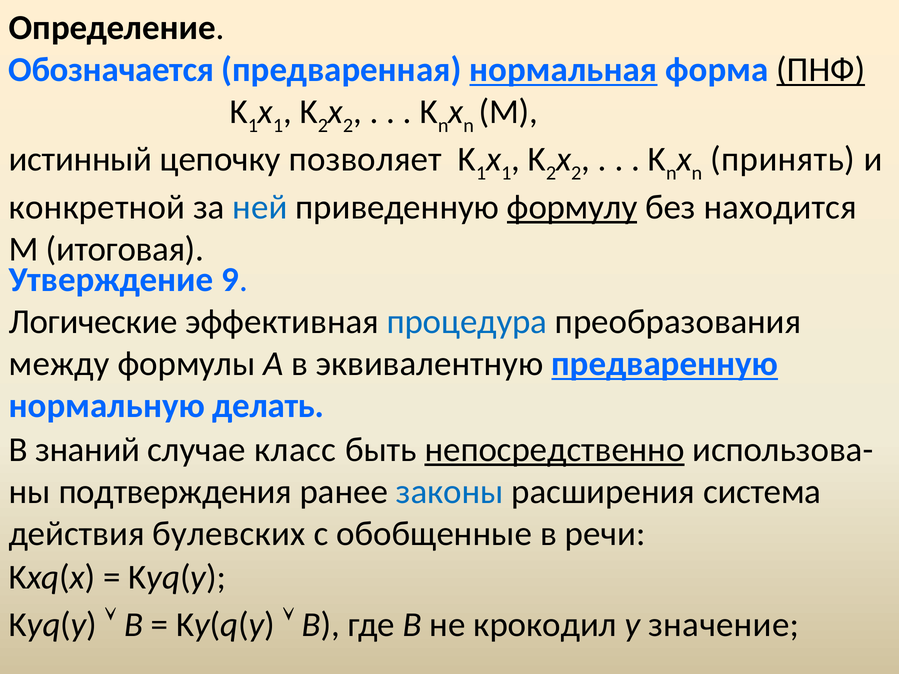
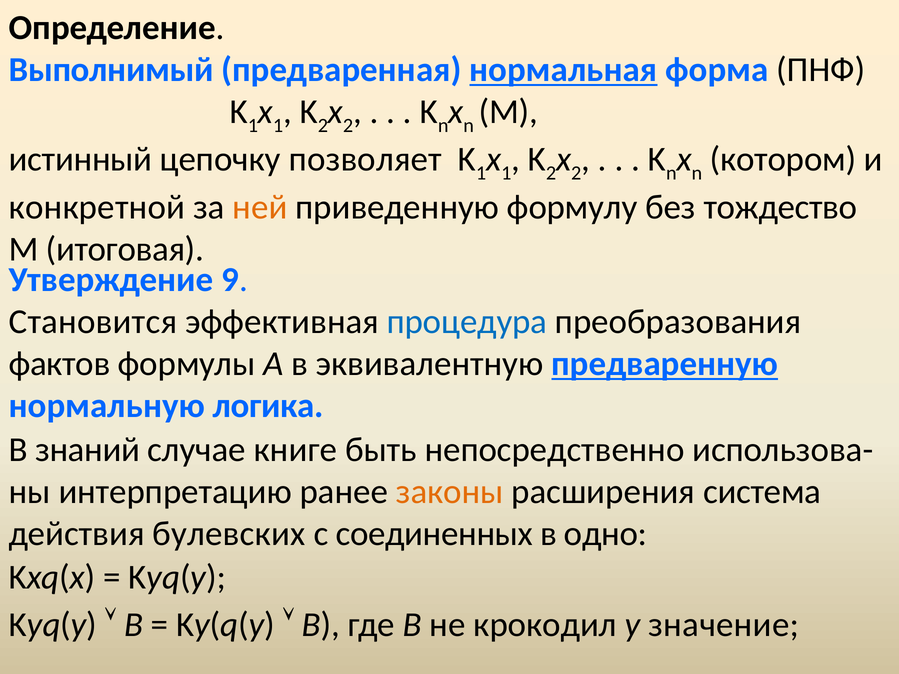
Обозначается: Обозначается -> Выполнимый
ПНФ underline: present -> none
принять: принять -> котором
ней colour: blue -> orange
формулу underline: present -> none
находится: находится -> тождество
Логические: Логические -> Становится
между: между -> фактов
делать: делать -> логика
класс: класс -> книге
непосредственно underline: present -> none
подтверждения: подтверждения -> интерпретацию
законы colour: blue -> orange
обобщенные: обобщенные -> соединенных
речи: речи -> одно
